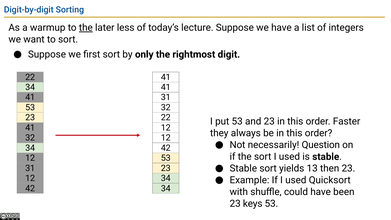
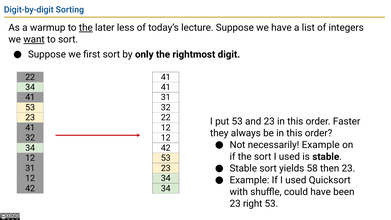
want underline: none -> present
necessarily Question: Question -> Example
13: 13 -> 58
keys: keys -> right
